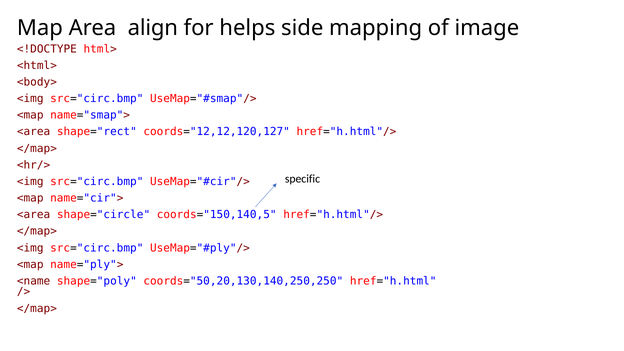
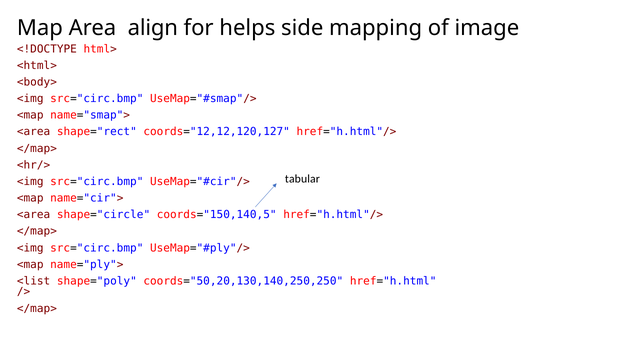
specific: specific -> tabular
<name: <name -> <list
